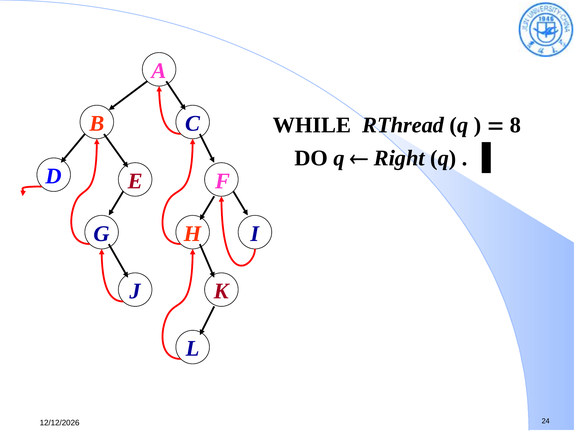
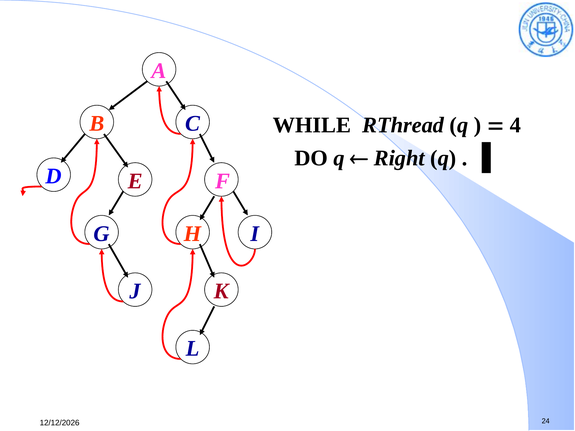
8: 8 -> 4
